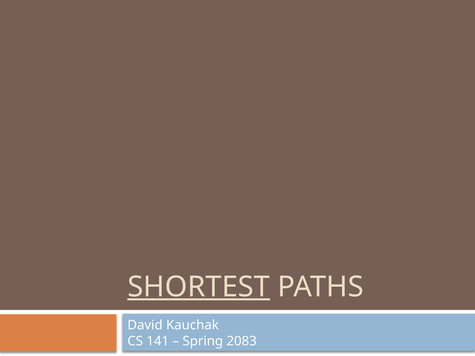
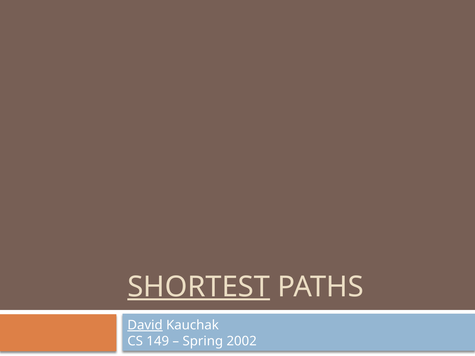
David underline: none -> present
141: 141 -> 149
2083: 2083 -> 2002
